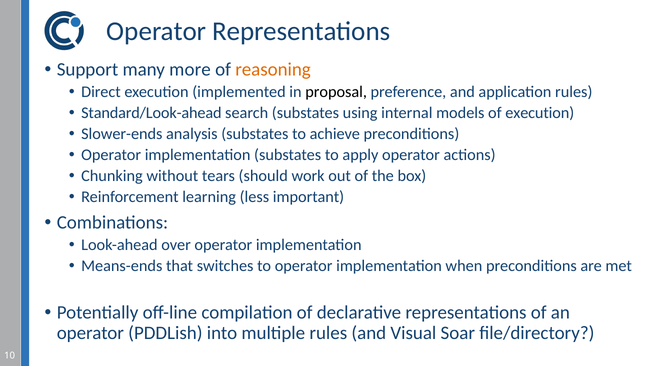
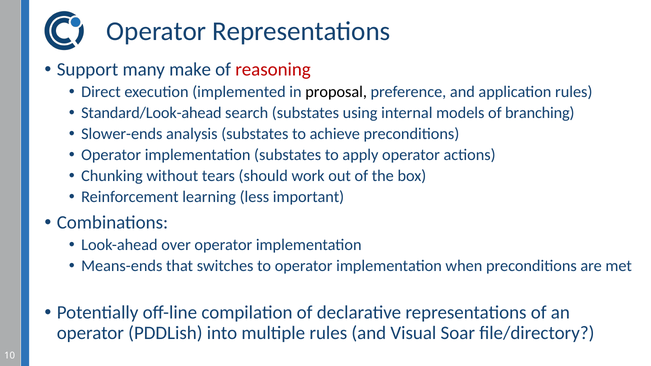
more: more -> make
reasoning colour: orange -> red
of execution: execution -> branching
